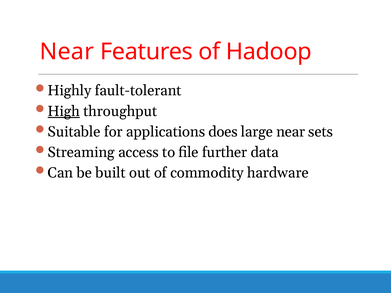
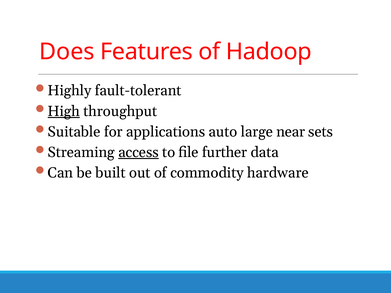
Near at (67, 52): Near -> Does
does: does -> auto
access underline: none -> present
